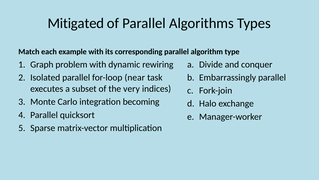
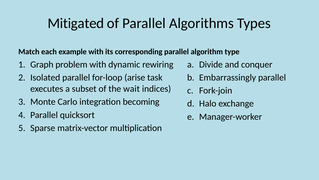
near: near -> arise
very: very -> wait
